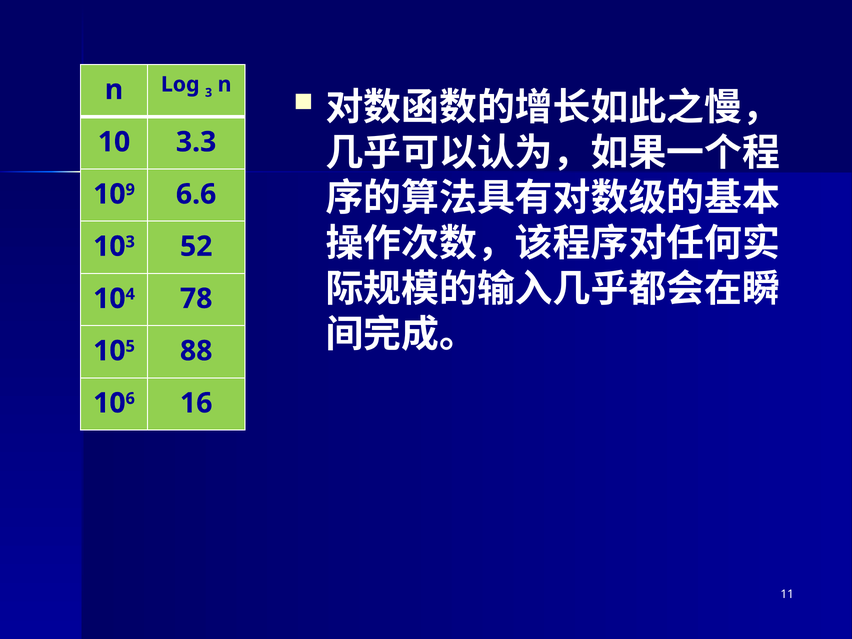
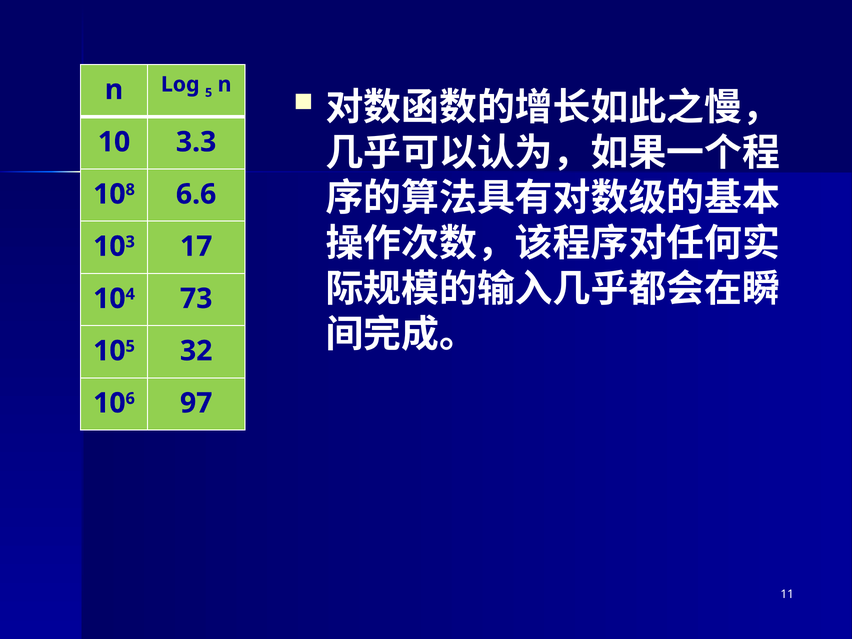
Log 3: 3 -> 5
9: 9 -> 8
52: 52 -> 17
78: 78 -> 73
88: 88 -> 32
16: 16 -> 97
